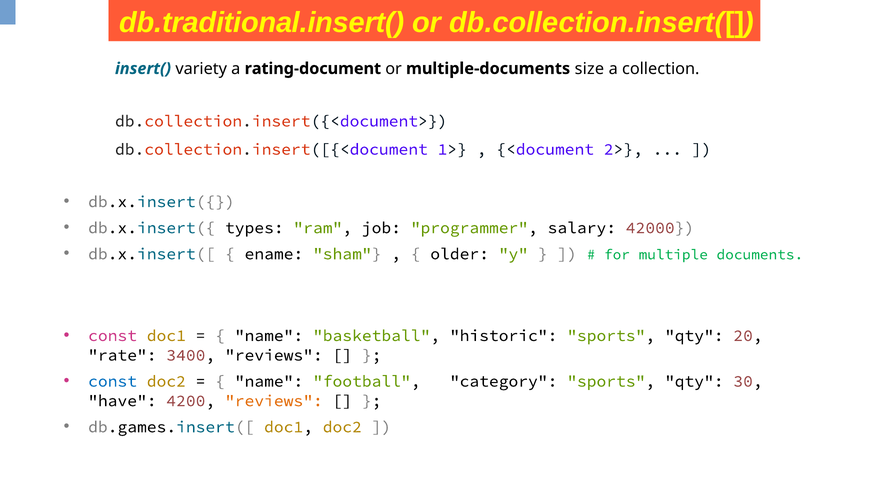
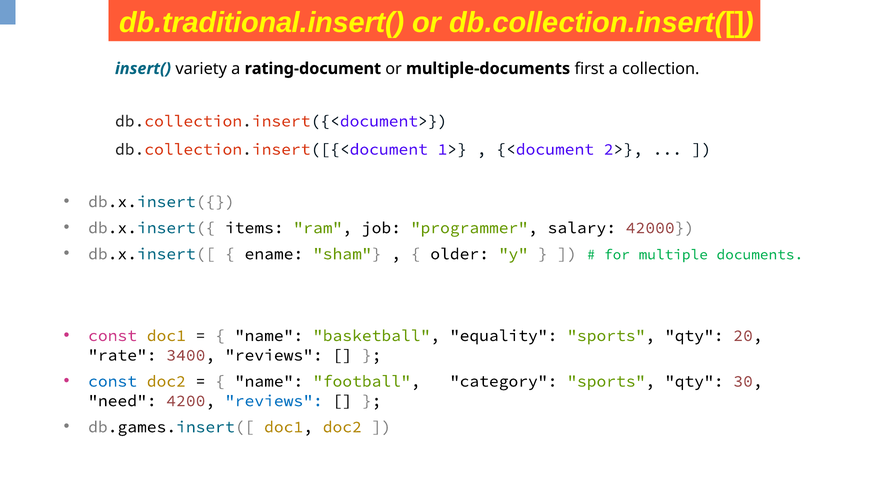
size: size -> first
types: types -> items
historic: historic -> equality
have: have -> need
reviews at (274, 401) colour: orange -> blue
